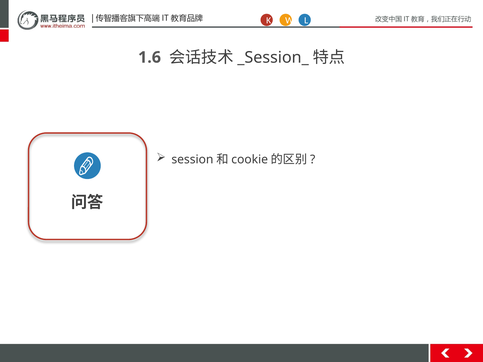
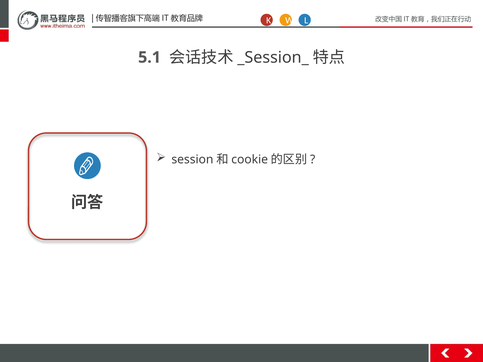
1.6: 1.6 -> 5.1
